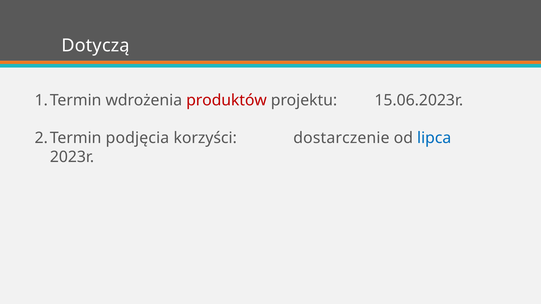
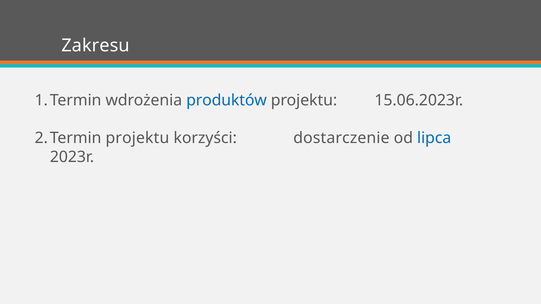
Dotyczą: Dotyczą -> Zakresu
produktów colour: red -> blue
podjęcia at (137, 138): podjęcia -> projektu
